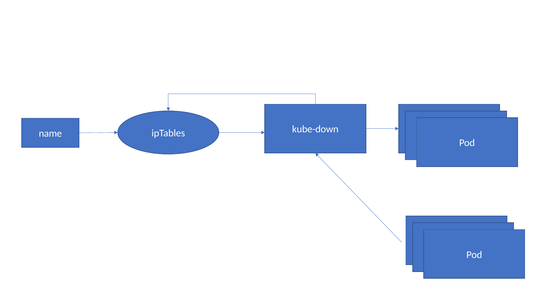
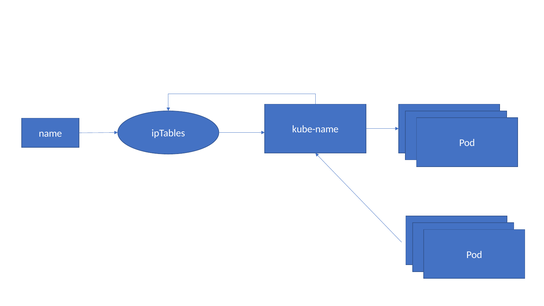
kube-down: kube-down -> kube-name
